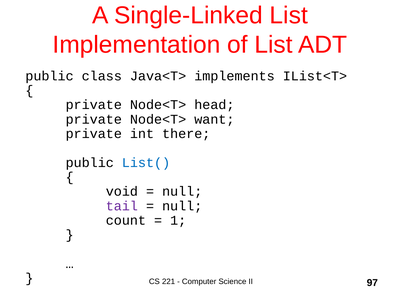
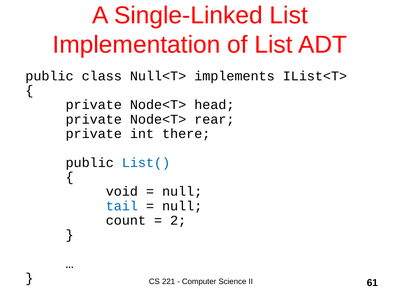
Java<T>: Java<T> -> Null<T>
want: want -> rear
tail colour: purple -> blue
1: 1 -> 2
97: 97 -> 61
